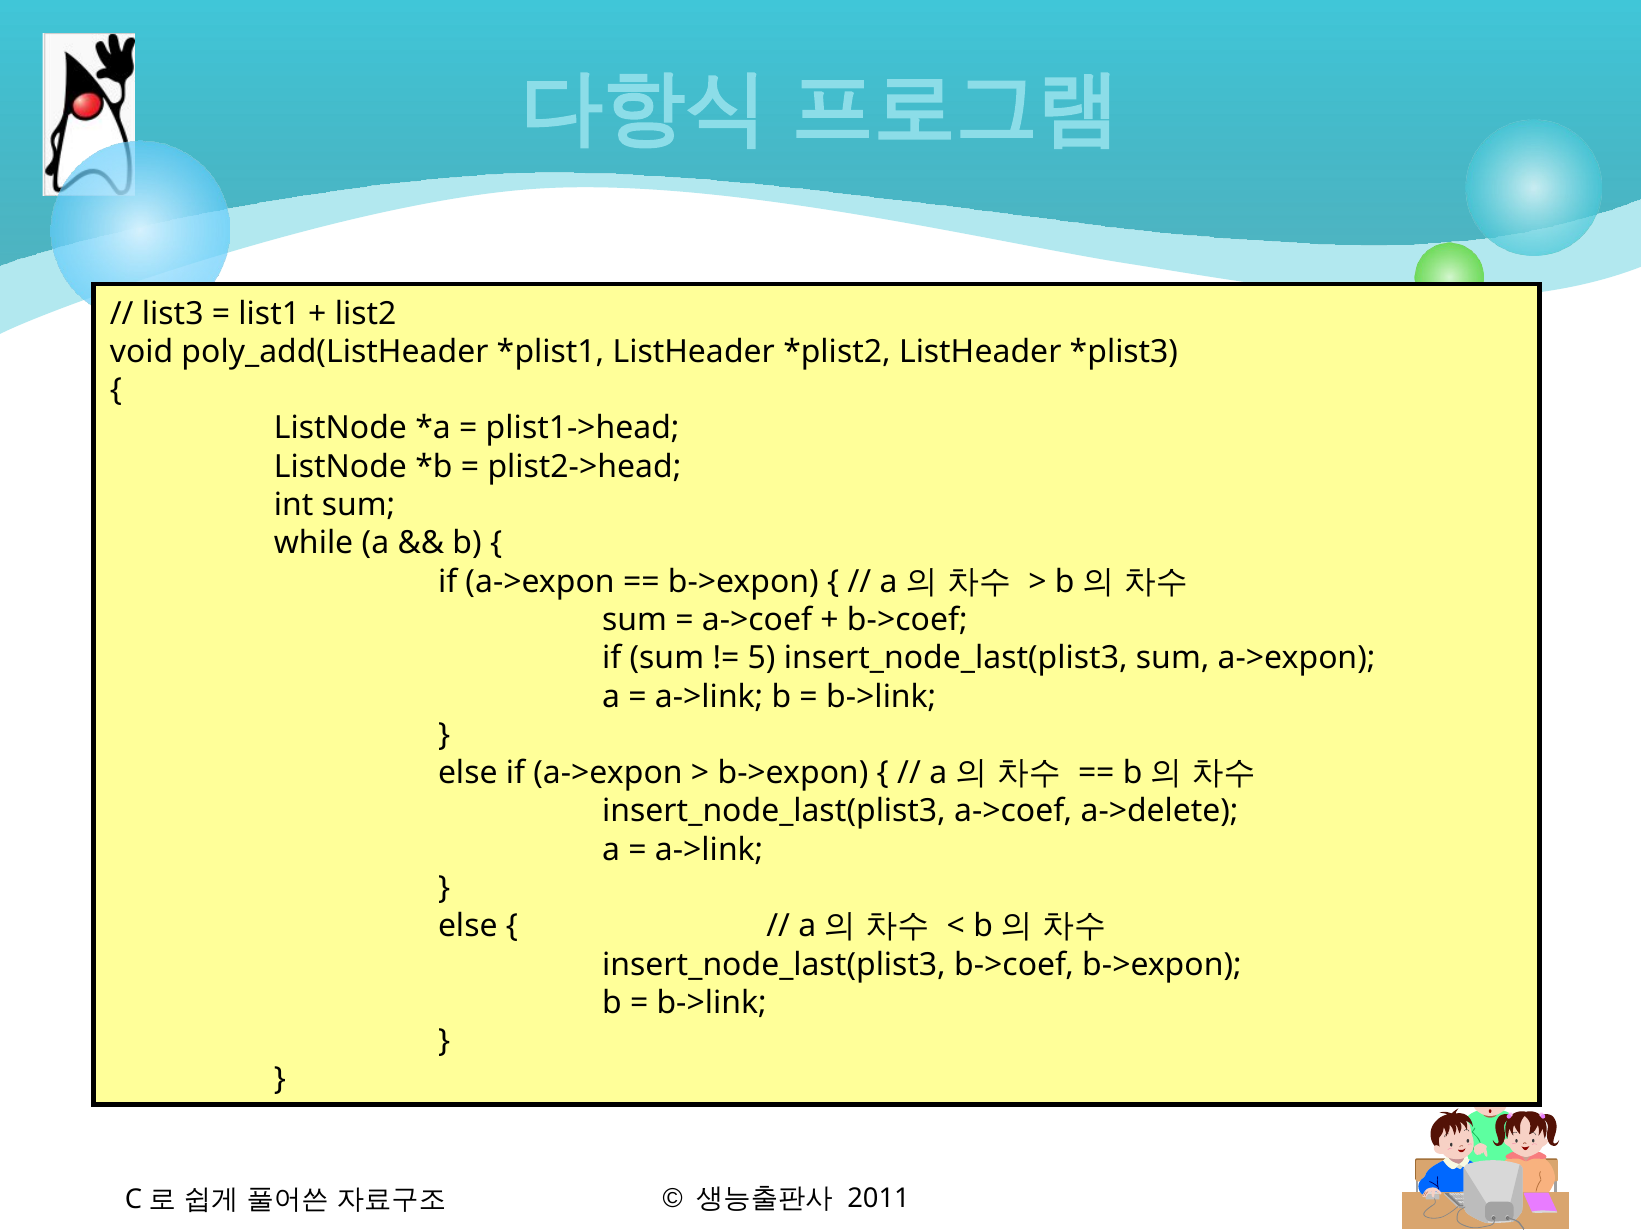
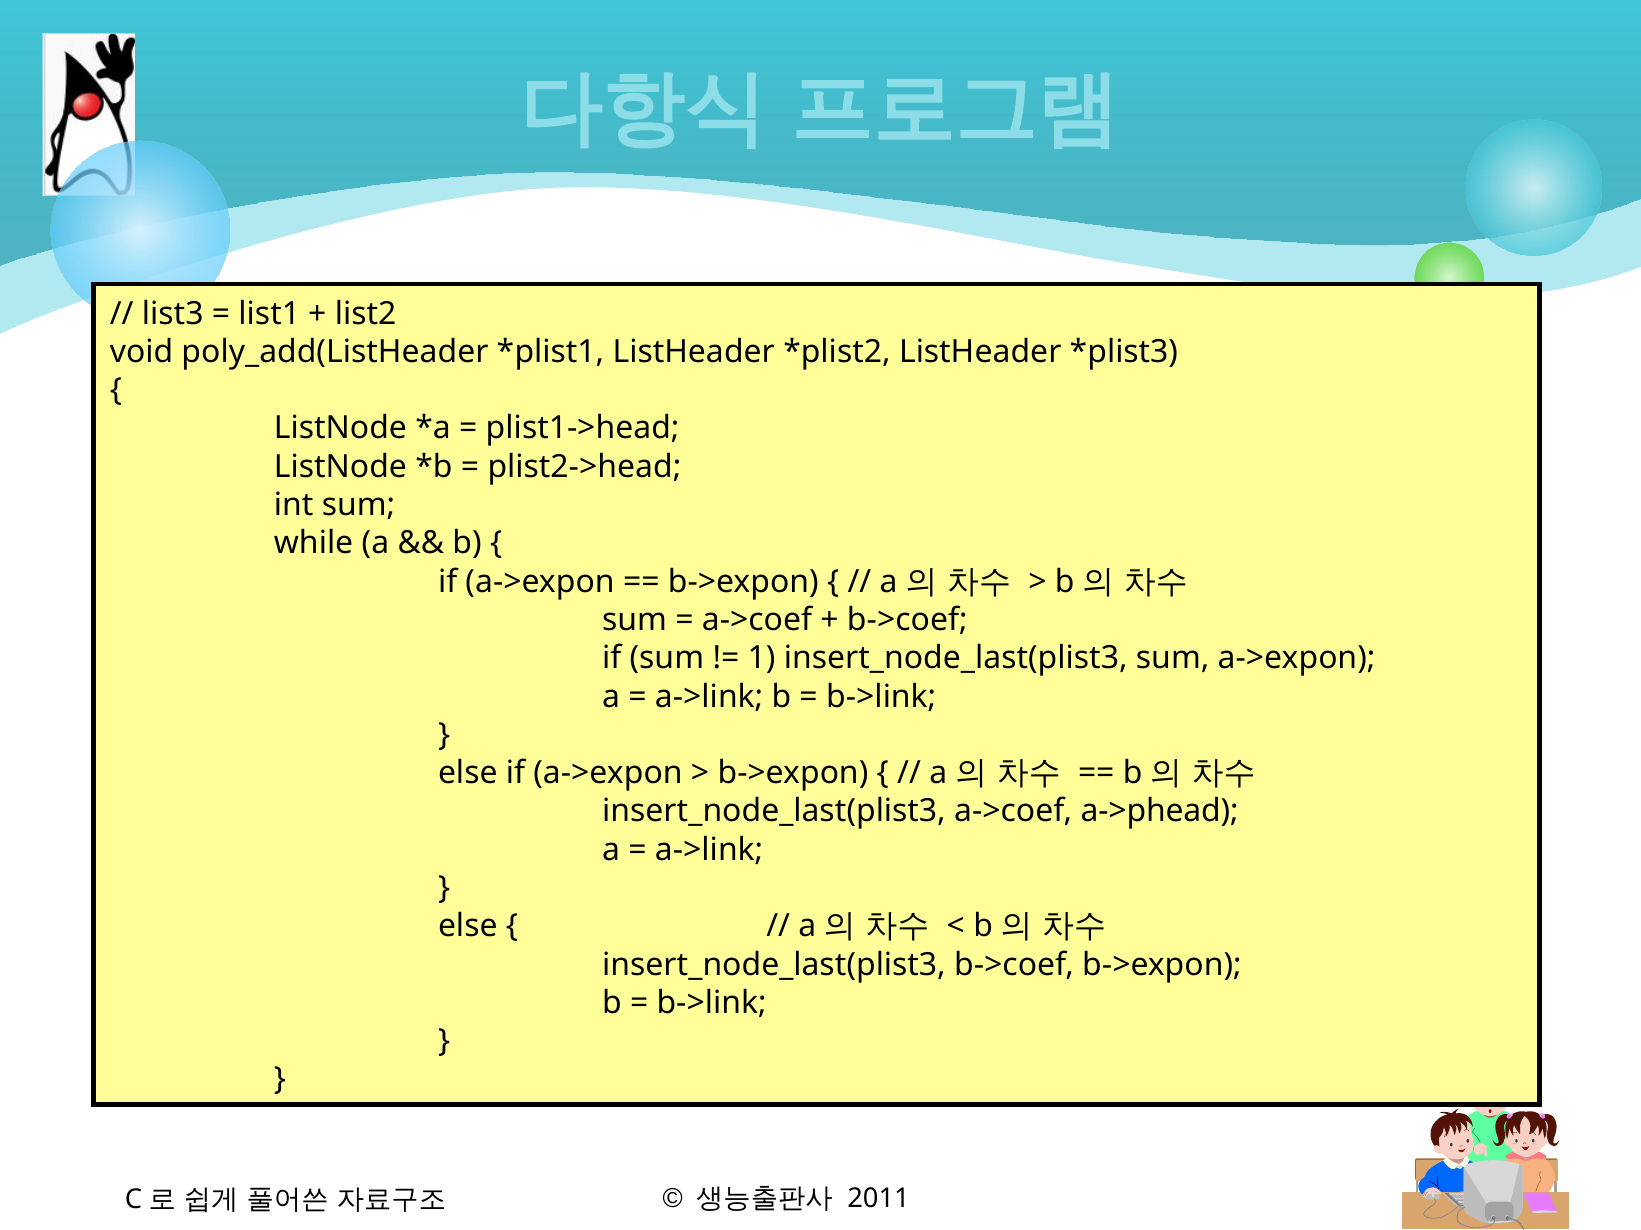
5: 5 -> 1
a->delete: a->delete -> a->phead
